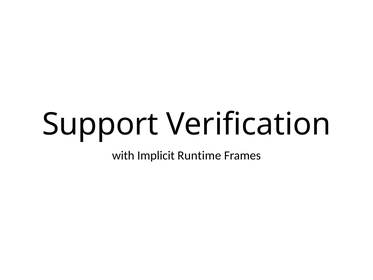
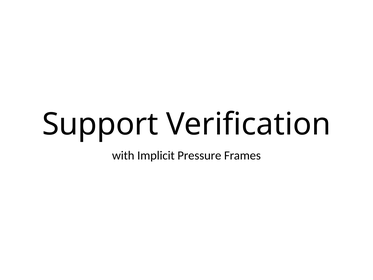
Runtime: Runtime -> Pressure
